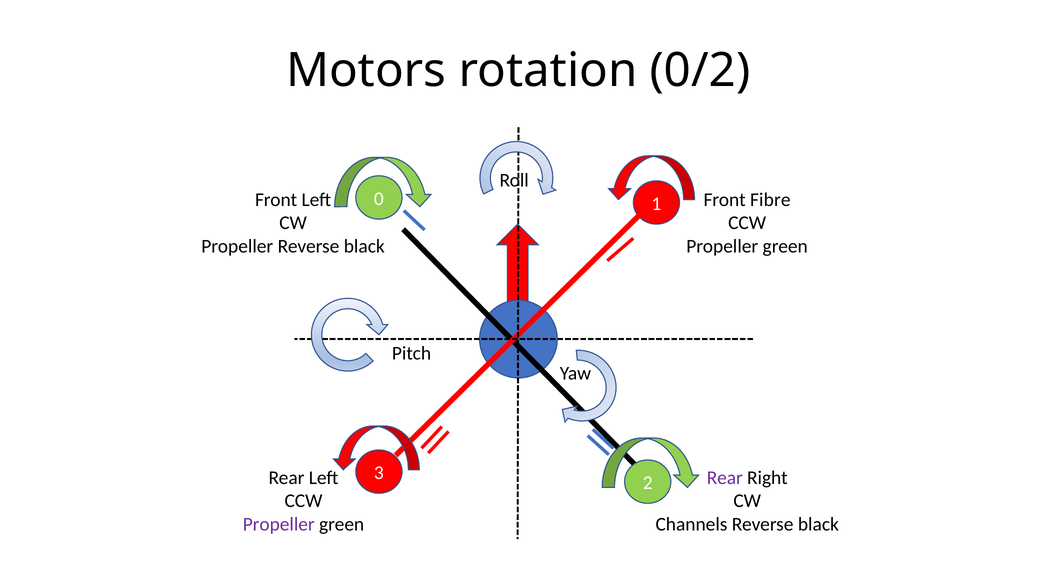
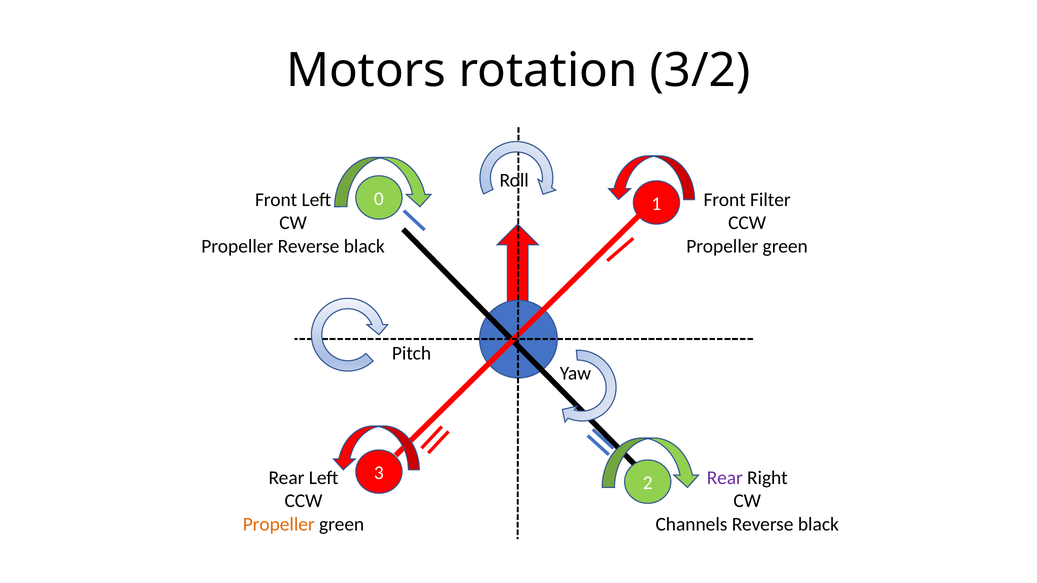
0/2: 0/2 -> 3/2
Fibre: Fibre -> Filter
Propeller at (279, 525) colour: purple -> orange
